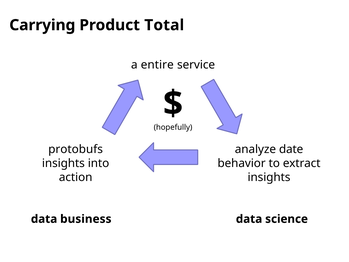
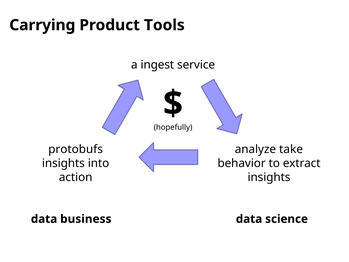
Total: Total -> Tools
entire: entire -> ingest
date: date -> take
